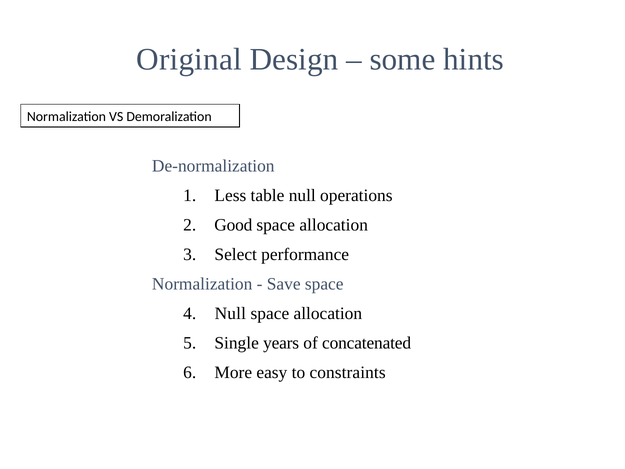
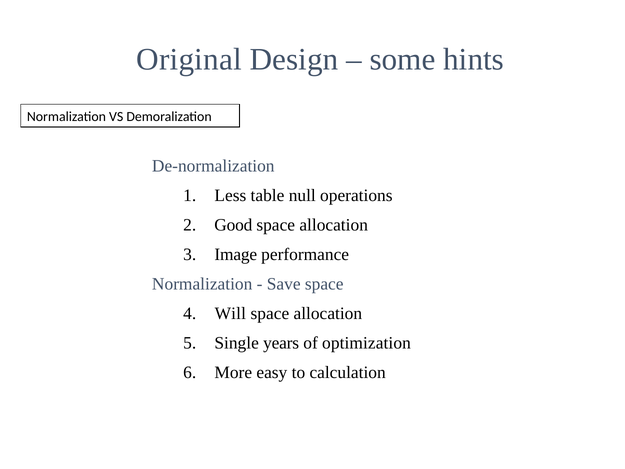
Select: Select -> Image
Null at (230, 313): Null -> Will
concatenated: concatenated -> optimization
constraints: constraints -> calculation
